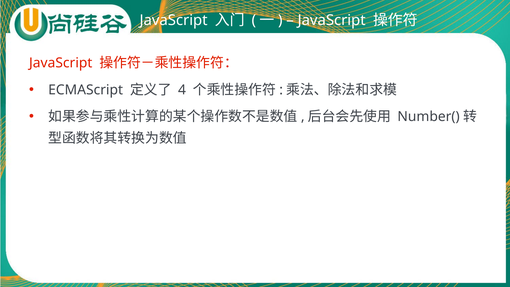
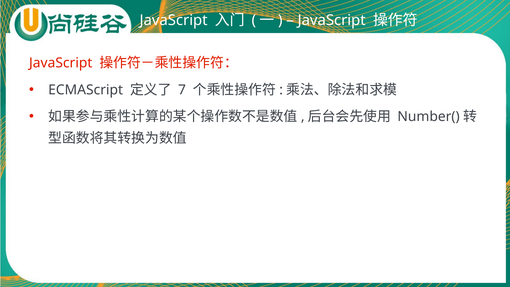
4: 4 -> 7
